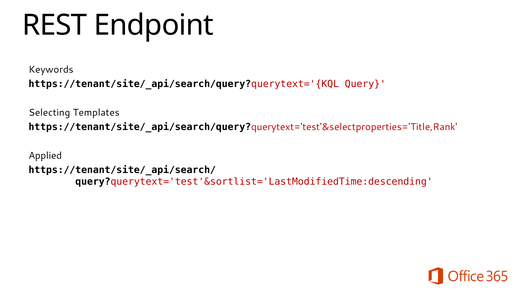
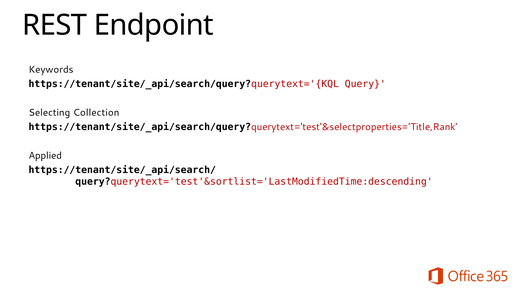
Templates: Templates -> Collection
